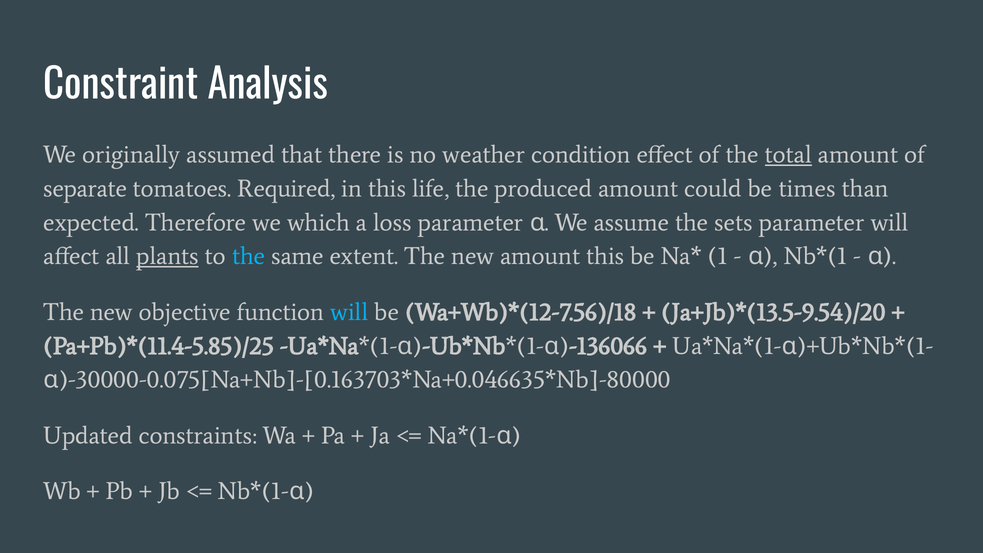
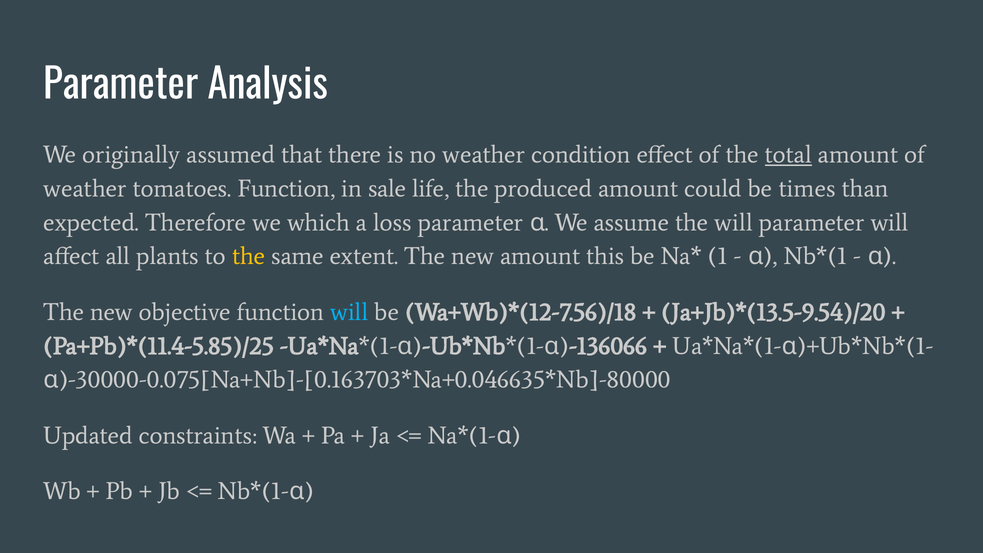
Constraint at (121, 85): Constraint -> Parameter
separate at (85, 188): separate -> weather
tomatoes Required: Required -> Function
in this: this -> sale
the sets: sets -> will
plants underline: present -> none
the at (249, 256) colour: light blue -> yellow
